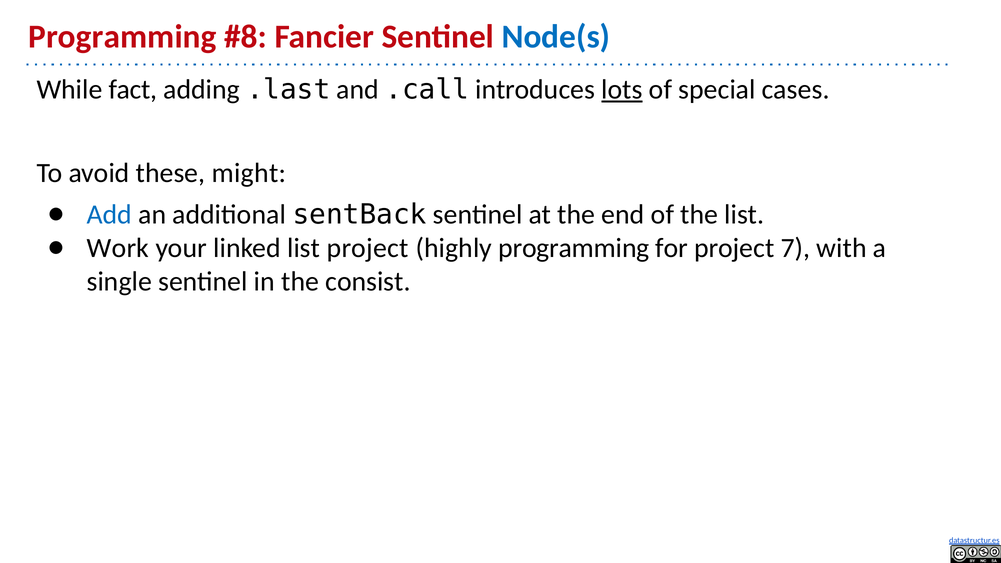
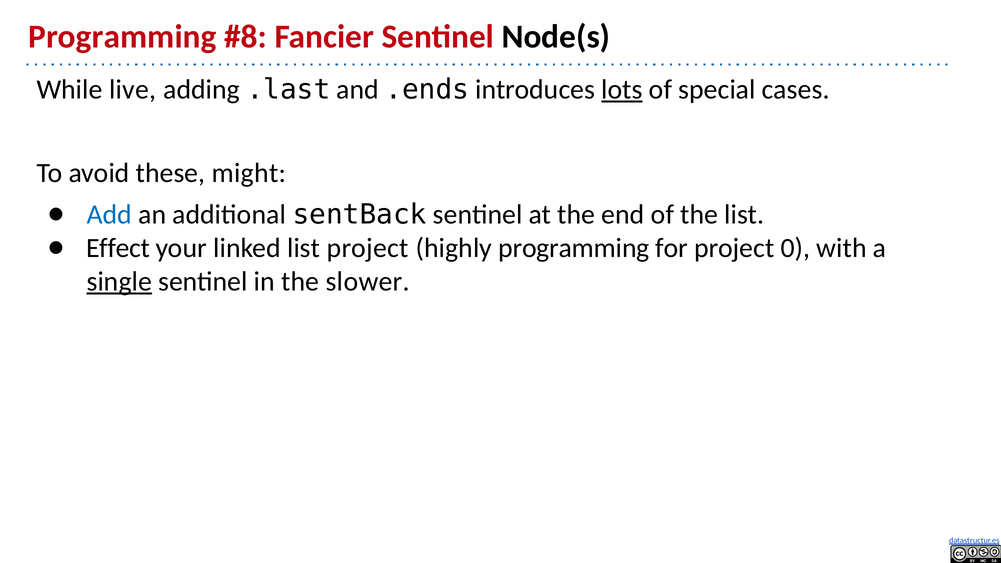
Node(s colour: blue -> black
fact: fact -> live
.call: .call -> .ends
Work: Work -> Effect
7: 7 -> 0
single underline: none -> present
consist: consist -> slower
